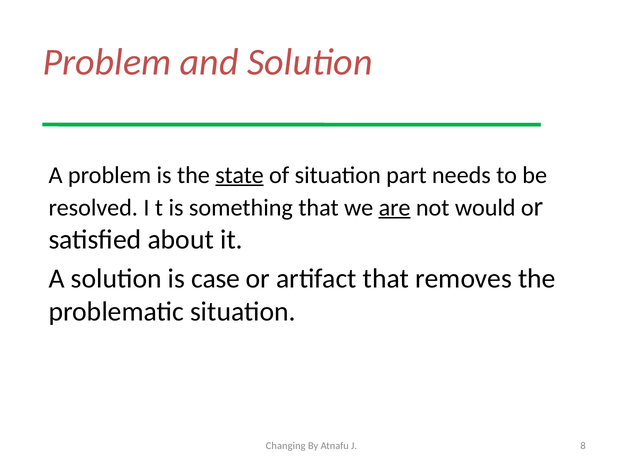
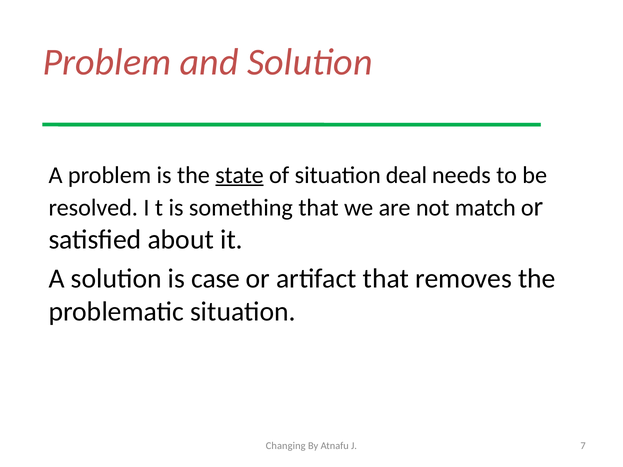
part: part -> deal
are underline: present -> none
would: would -> match
8: 8 -> 7
